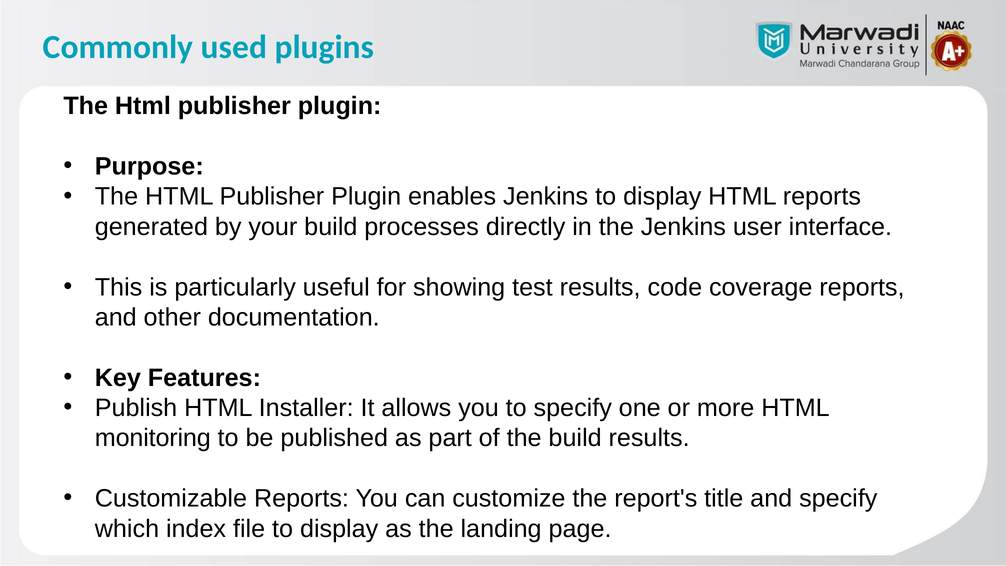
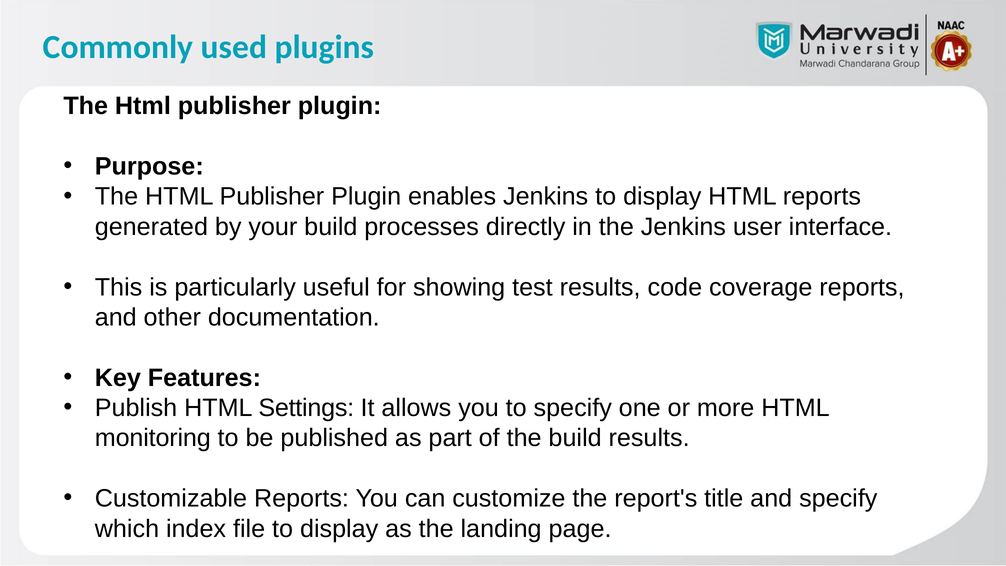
Installer: Installer -> Settings
